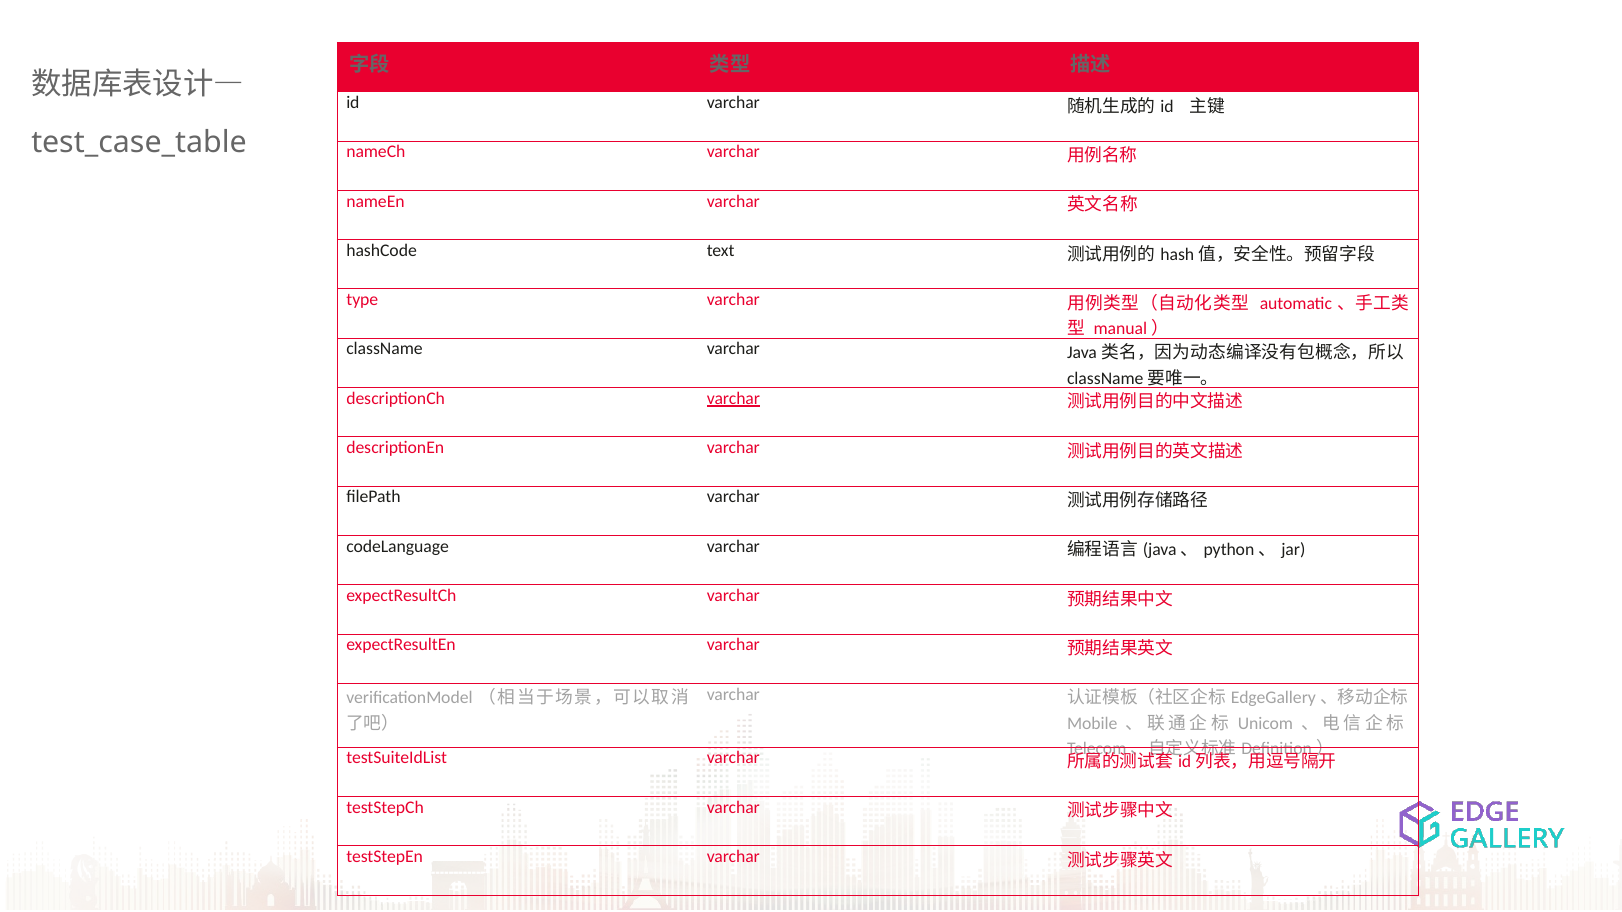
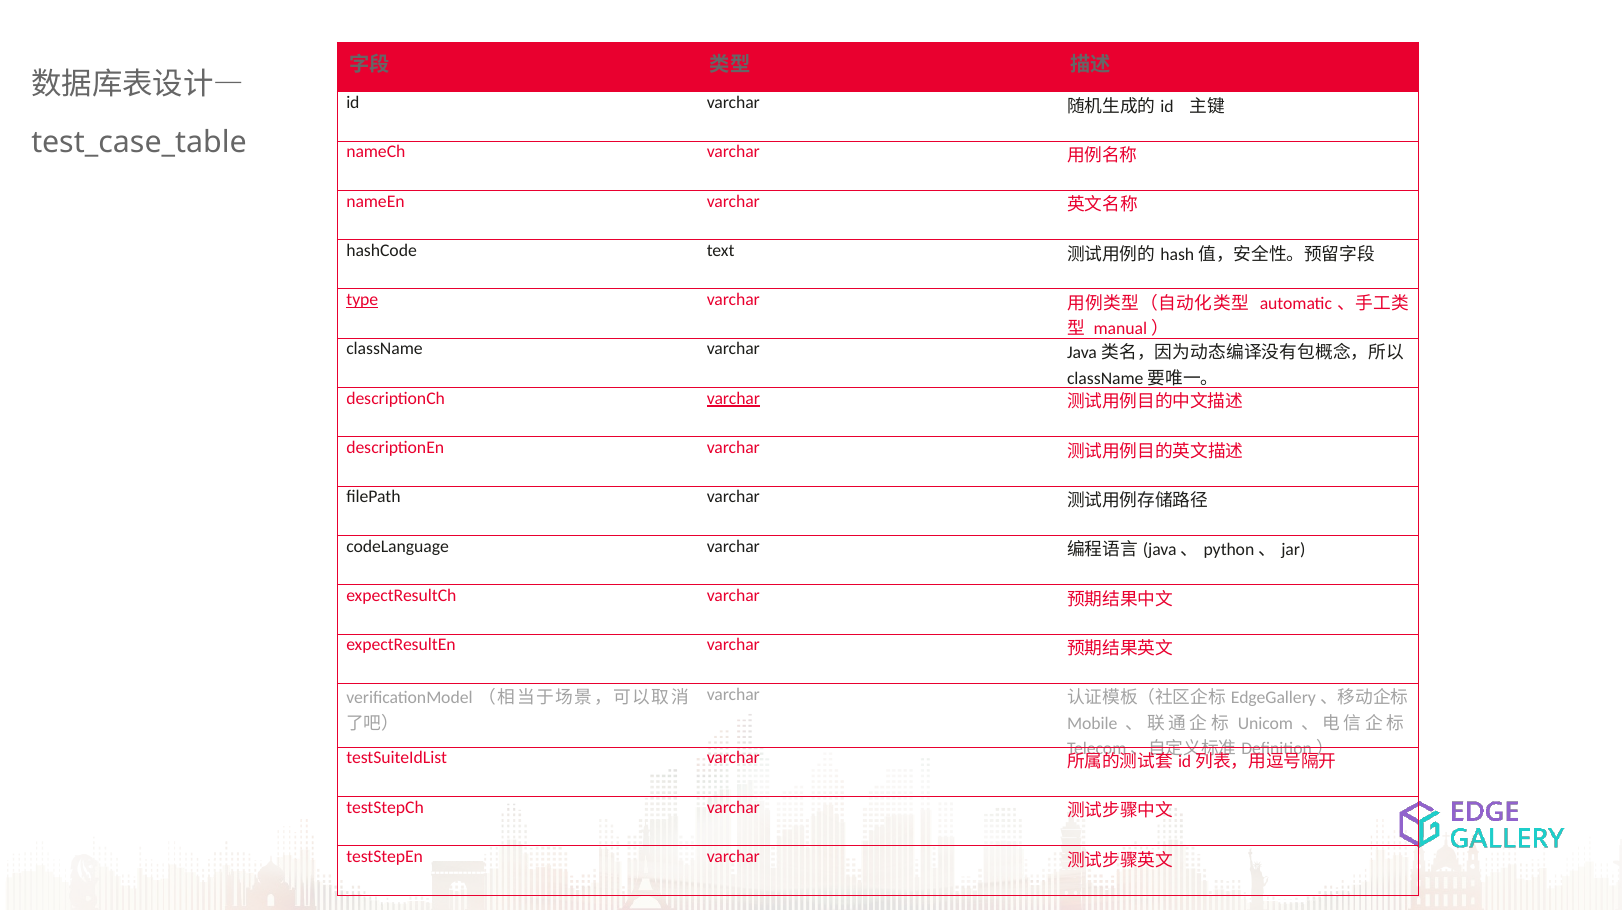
type underline: none -> present
